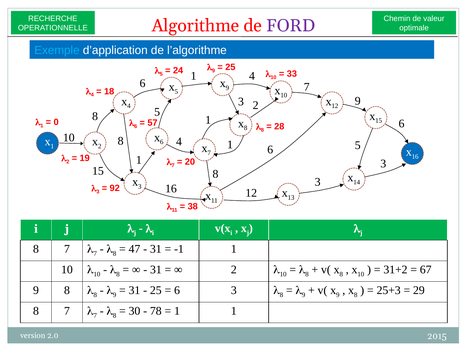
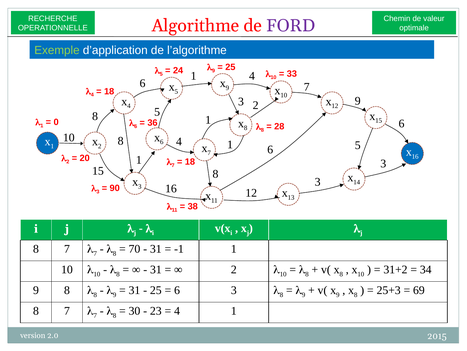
Exemple colour: light blue -> light green
57: 57 -> 36
19: 19 -> 20
20 at (190, 162): 20 -> 18
92: 92 -> 90
47: 47 -> 70
67: 67 -> 34
29: 29 -> 69
78: 78 -> 23
1 at (177, 310): 1 -> 4
